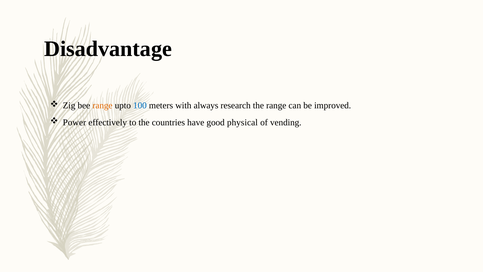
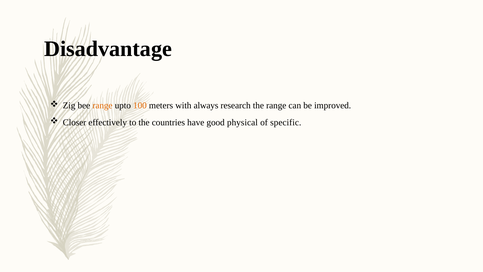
100 colour: blue -> orange
Power: Power -> Closer
vending: vending -> specific
